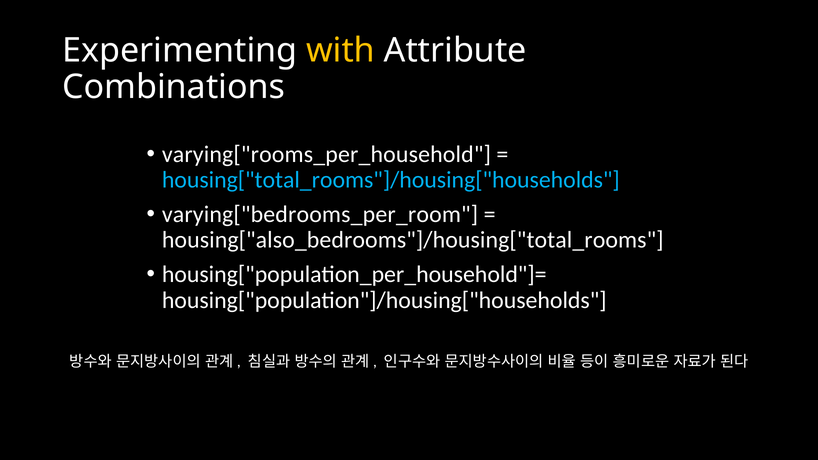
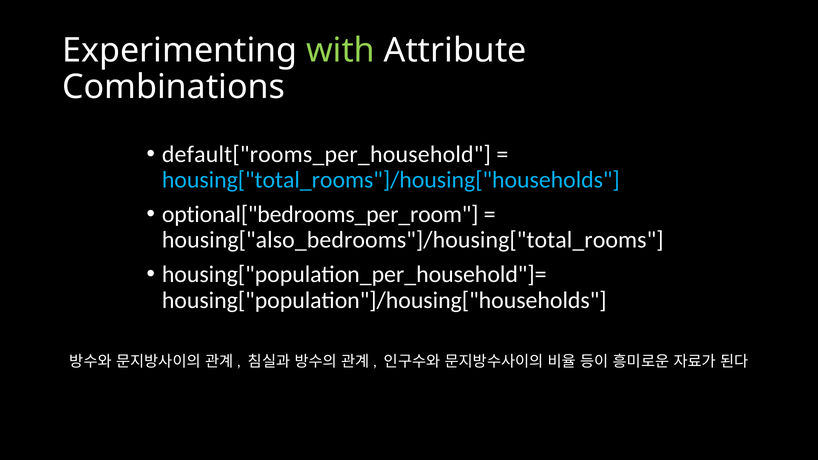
with colour: yellow -> light green
varying["rooms_per_household: varying["rooms_per_household -> default["rooms_per_household
varying["bedrooms_per_room: varying["bedrooms_per_room -> optional["bedrooms_per_room
